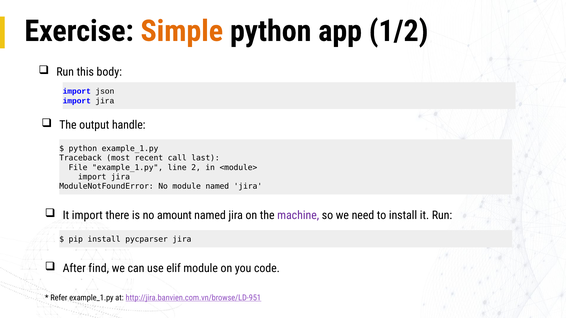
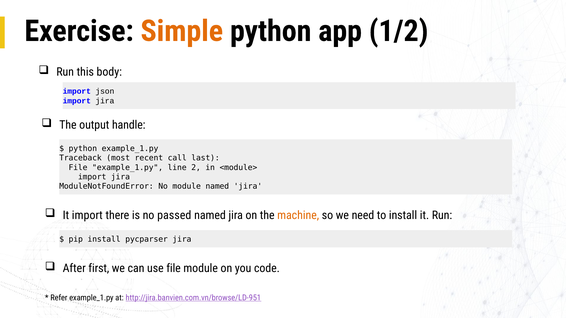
amount: amount -> passed
machine colour: purple -> orange
find: find -> first
use elif: elif -> file
